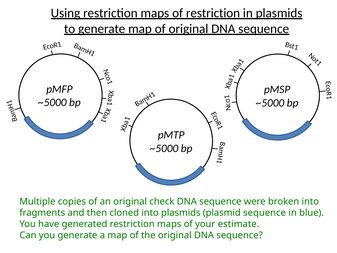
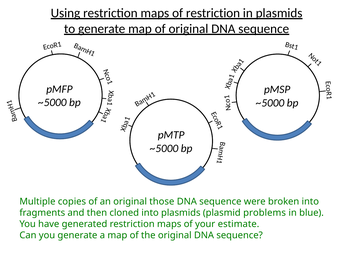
check: check -> those
plasmid sequence: sequence -> problems
